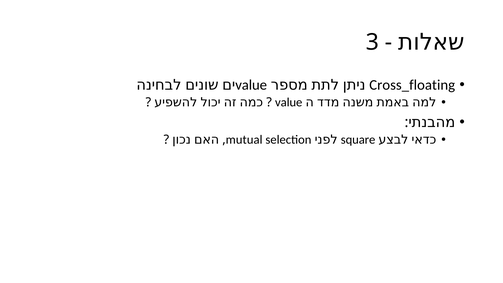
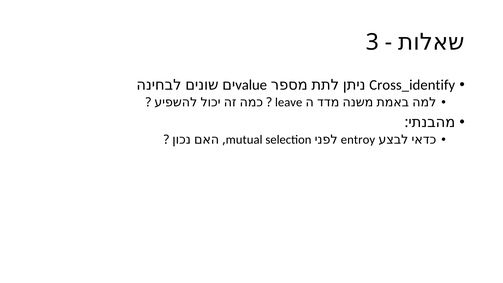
Cross_floating: Cross_floating -> Cross_identify
value at (289, 102): value -> leave
square: square -> entroy
